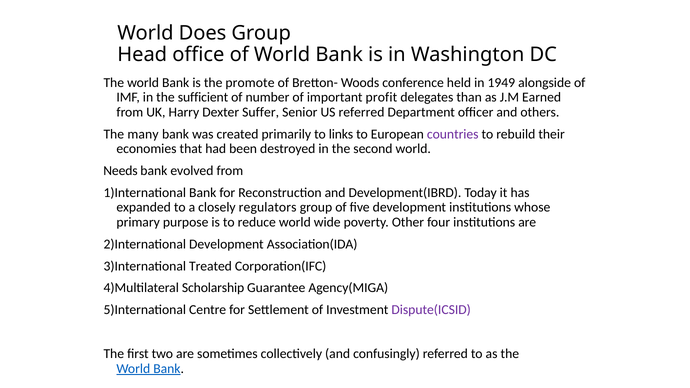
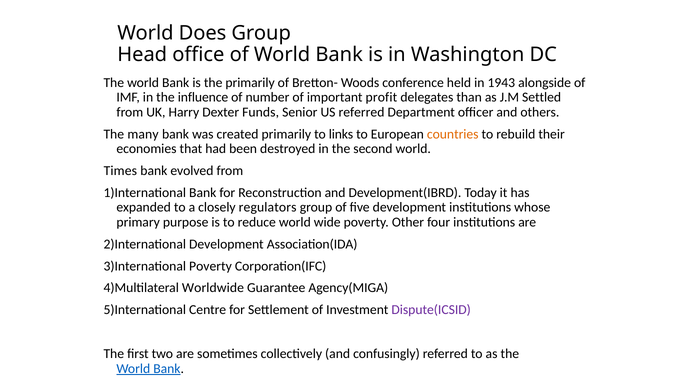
the promote: promote -> primarily
1949: 1949 -> 1943
sufficient: sufficient -> influence
Earned: Earned -> Settled
Suffer: Suffer -> Funds
countries colour: purple -> orange
Needs: Needs -> Times
3)International Treated: Treated -> Poverty
Scholarship: Scholarship -> Worldwide
